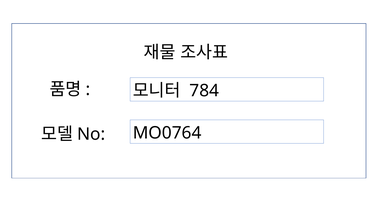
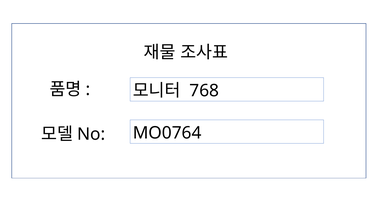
784: 784 -> 768
